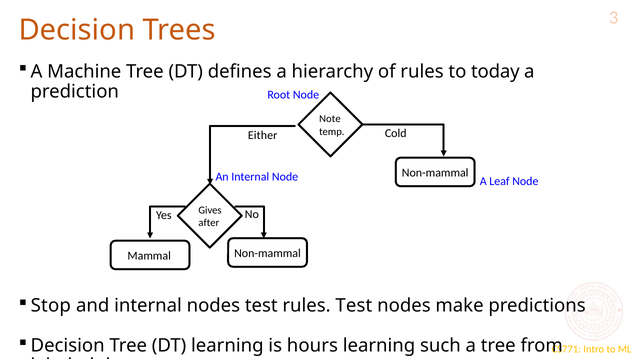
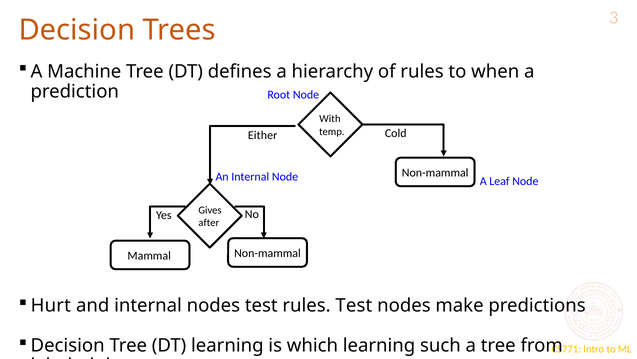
today: today -> when
Note: Note -> With
Stop: Stop -> Hurt
hours: hours -> which
